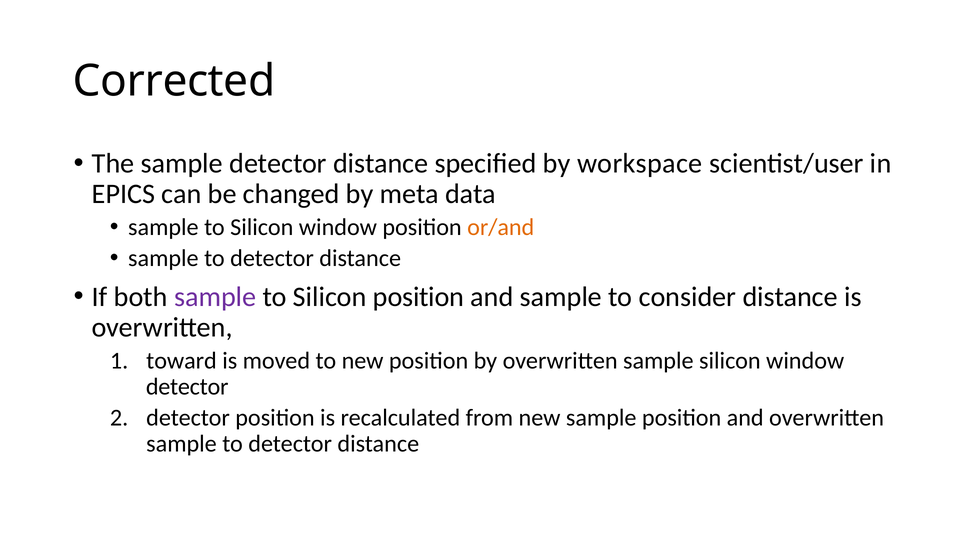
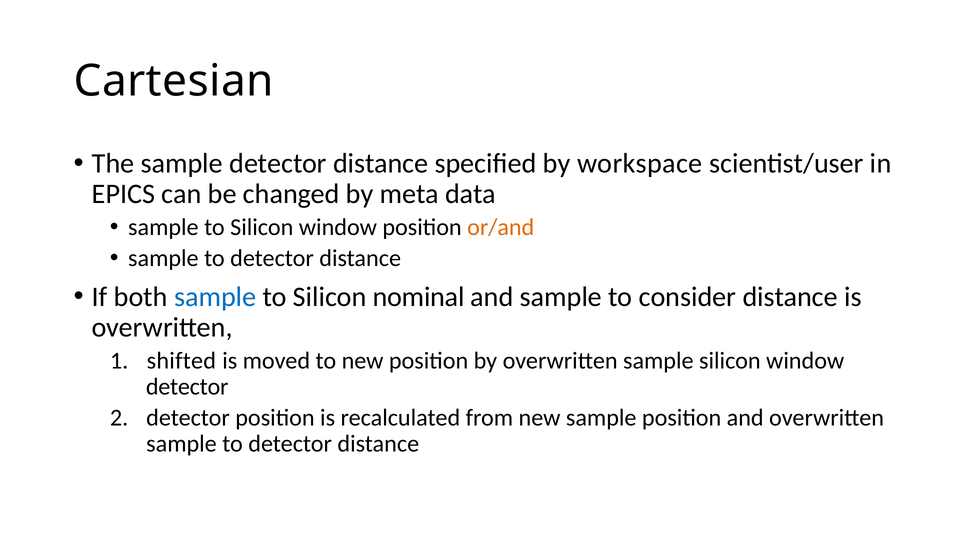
Corrected: Corrected -> Cartesian
sample at (215, 297) colour: purple -> blue
Silicon position: position -> nominal
toward: toward -> shifted
